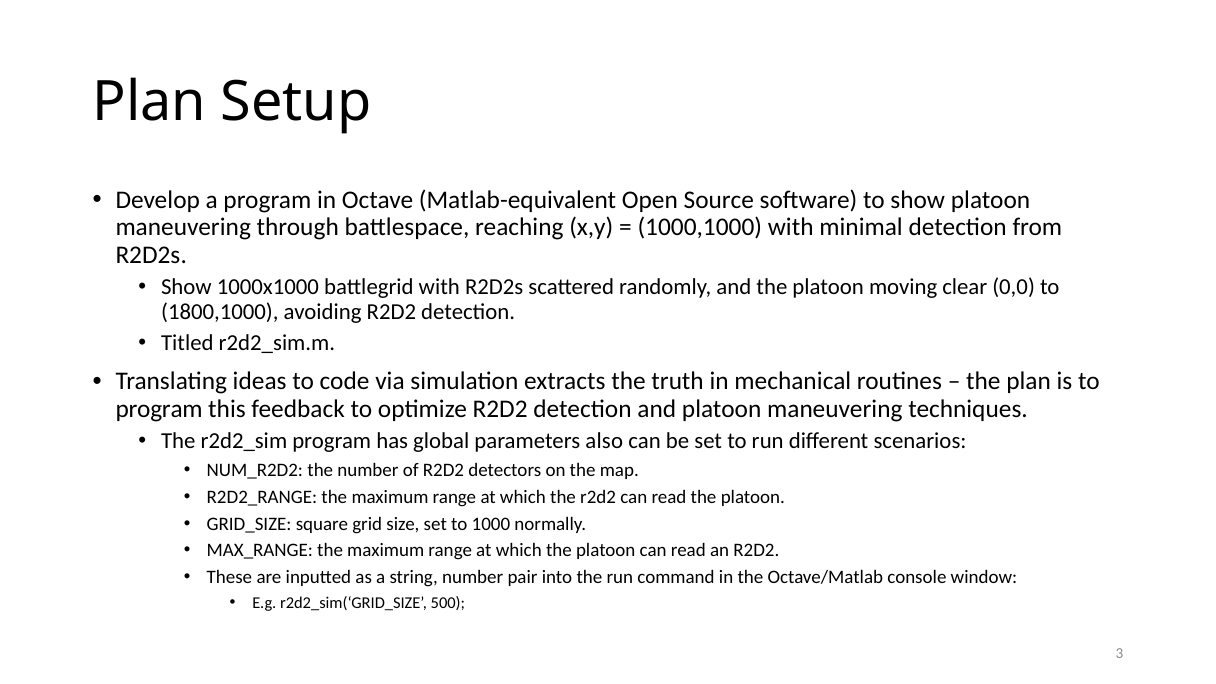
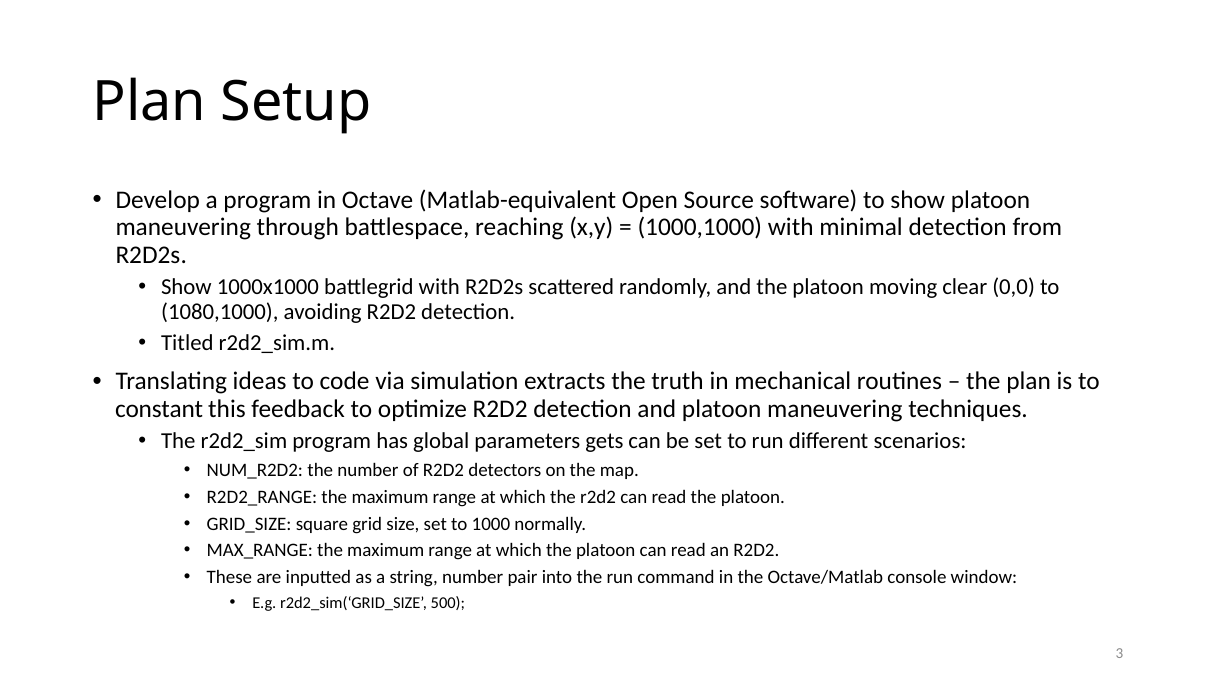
1800,1000: 1800,1000 -> 1080,1000
program at (159, 409): program -> constant
also: also -> gets
